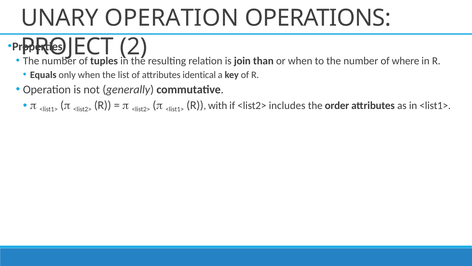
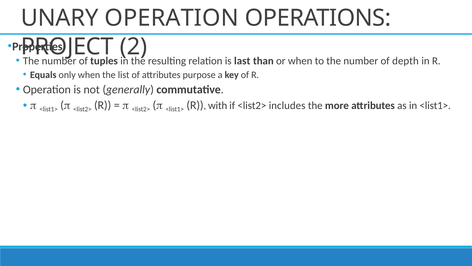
join: join -> last
where: where -> depth
identical: identical -> purpose
order: order -> more
